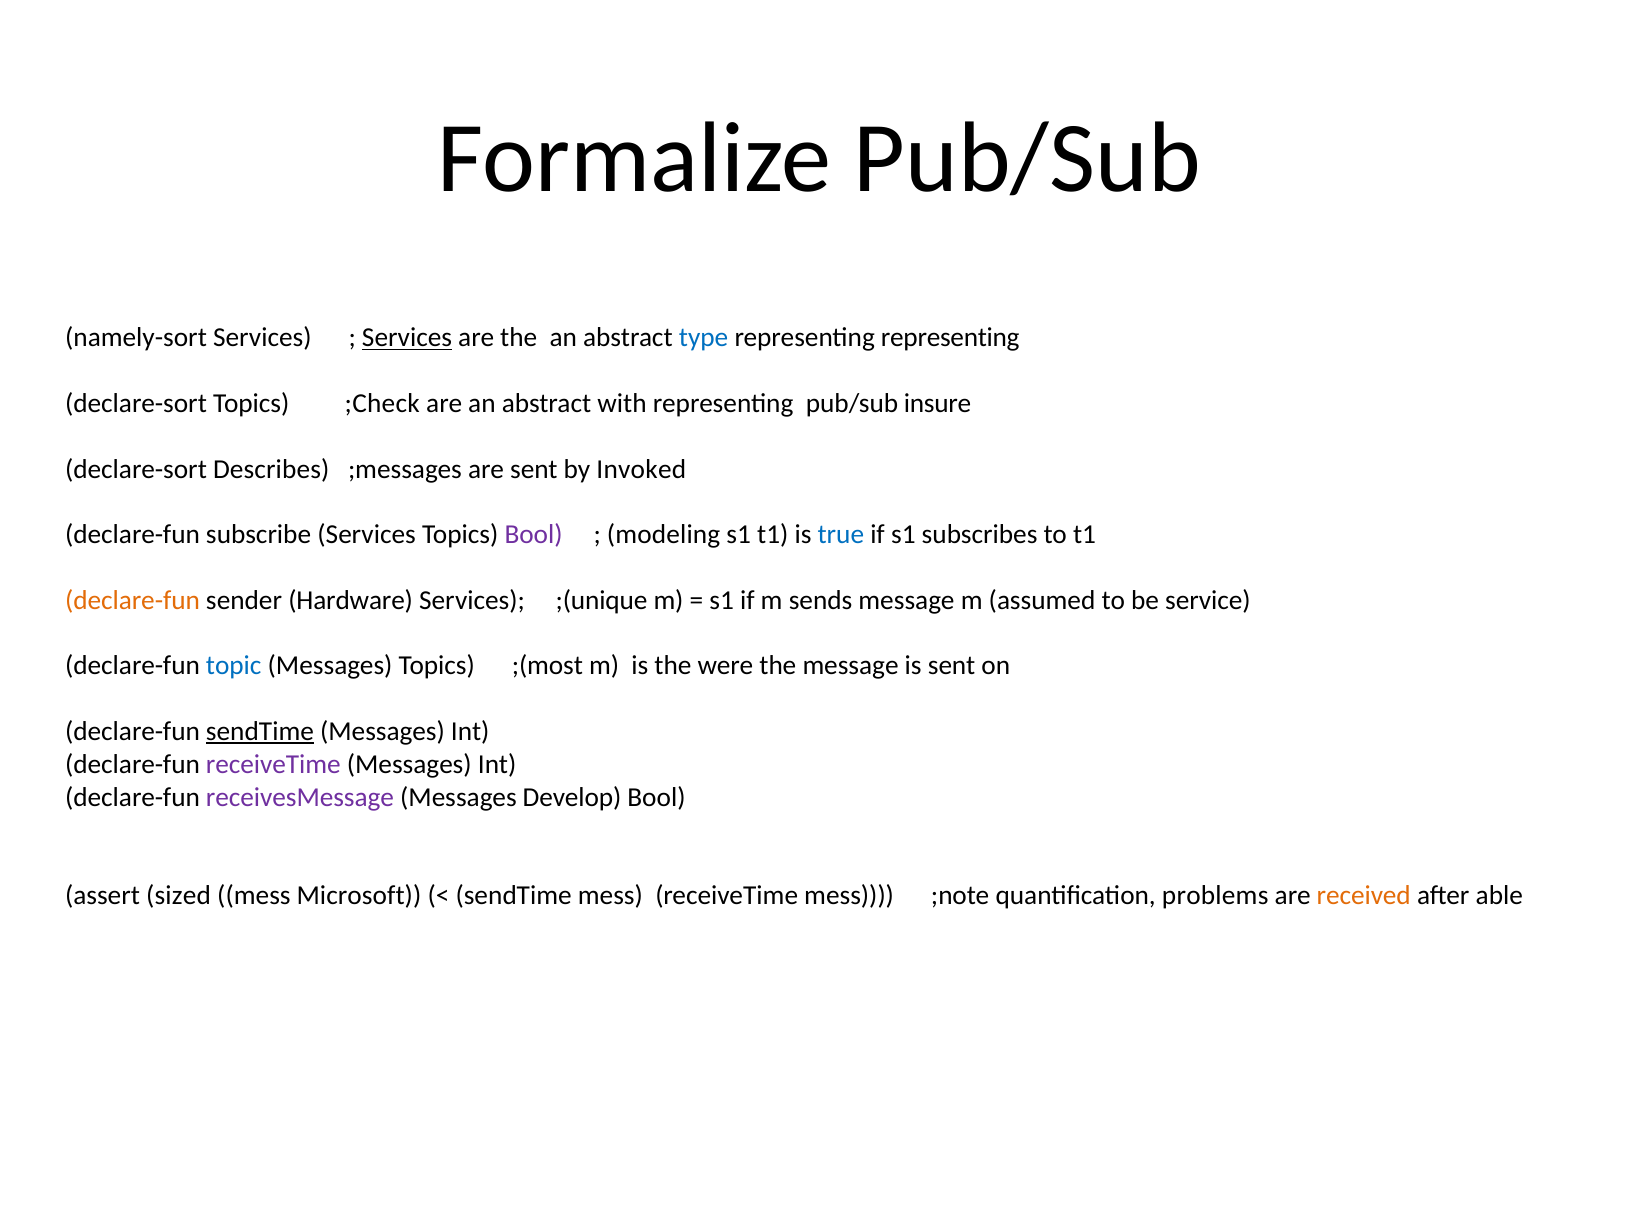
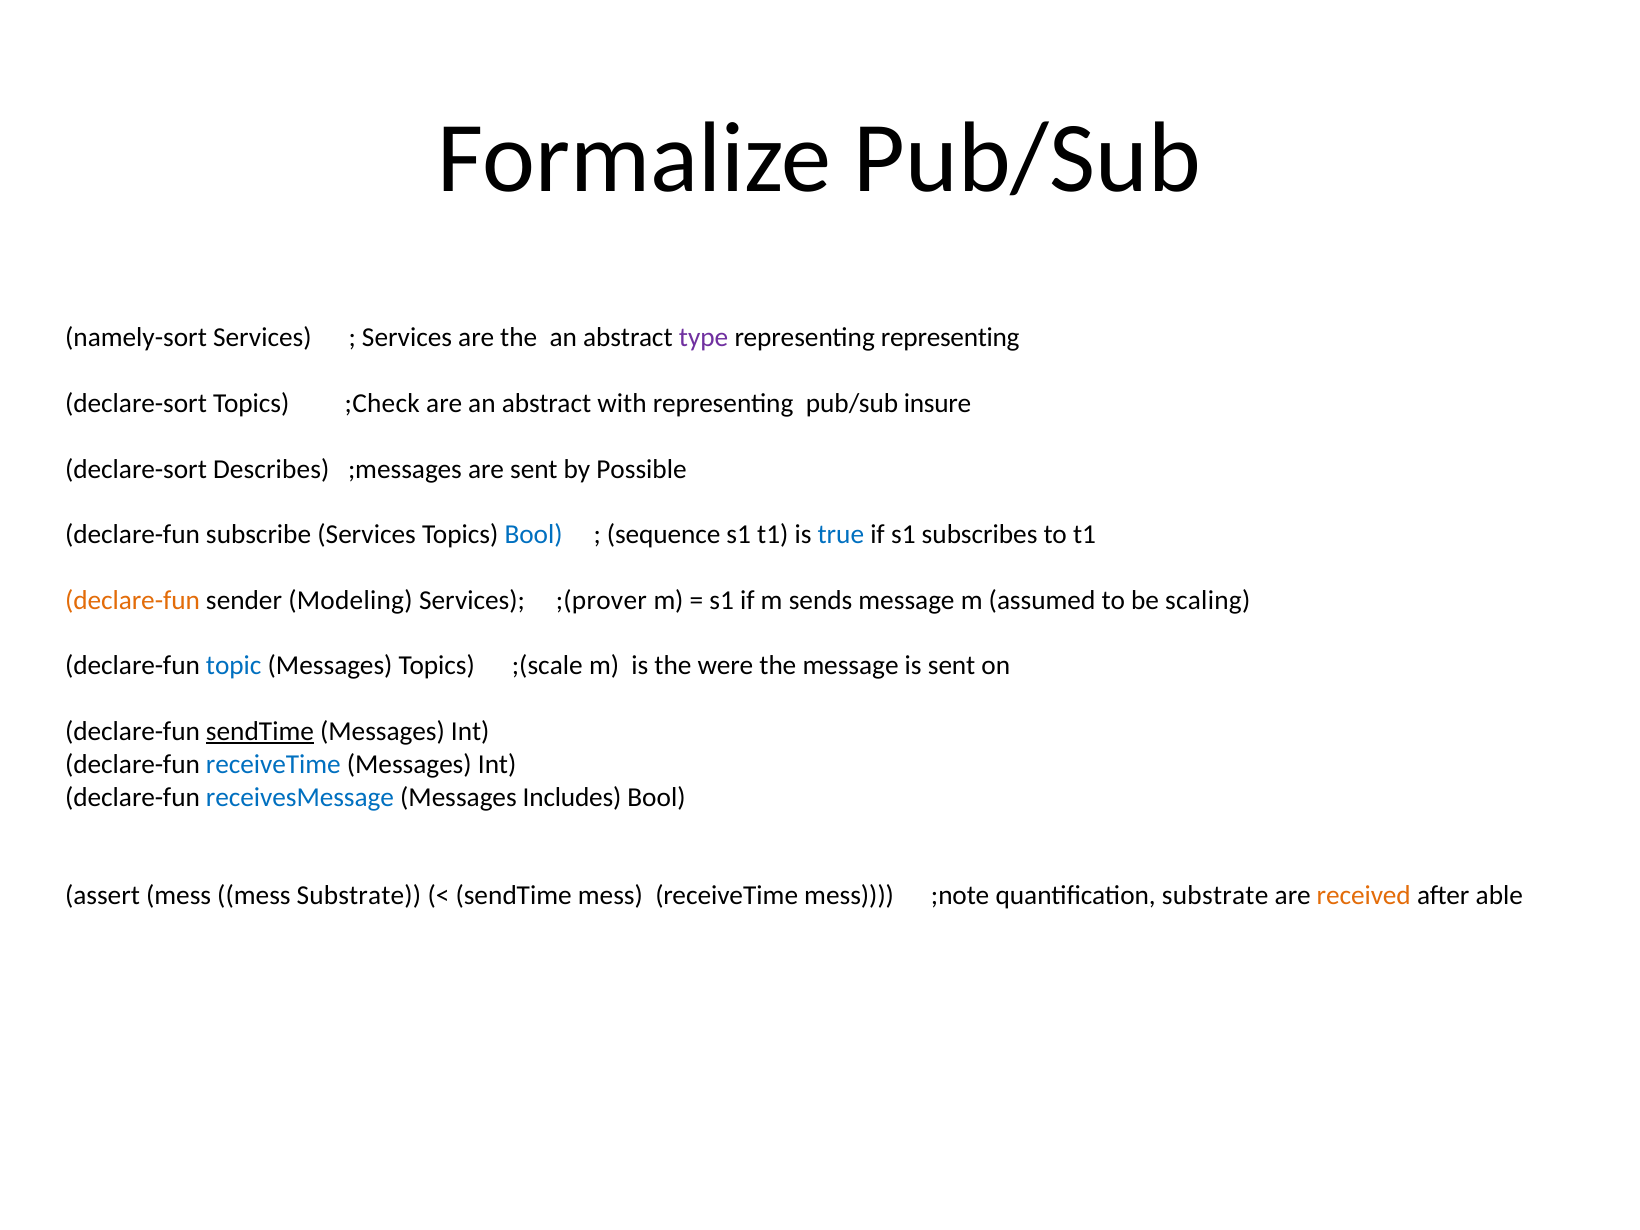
Services at (407, 338) underline: present -> none
type colour: blue -> purple
Invoked: Invoked -> Possible
Bool at (534, 535) colour: purple -> blue
modeling: modeling -> sequence
Hardware: Hardware -> Modeling
;(unique: ;(unique -> ;(prover
service: service -> scaling
;(most: ;(most -> ;(scale
receiveTime at (273, 764) colour: purple -> blue
receivesMessage colour: purple -> blue
Develop: Develop -> Includes
assert sized: sized -> mess
mess Microsoft: Microsoft -> Substrate
quantification problems: problems -> substrate
